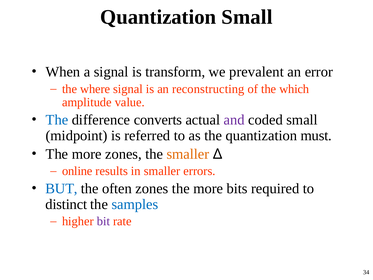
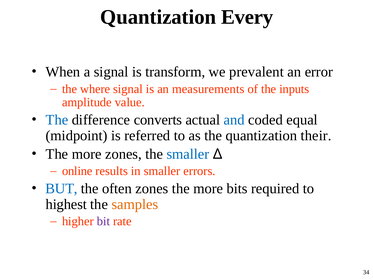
Quantization Small: Small -> Every
reconstructing: reconstructing -> measurements
which: which -> inputs
and colour: purple -> blue
coded small: small -> equal
must: must -> their
smaller at (188, 154) colour: orange -> blue
distinct: distinct -> highest
samples colour: blue -> orange
